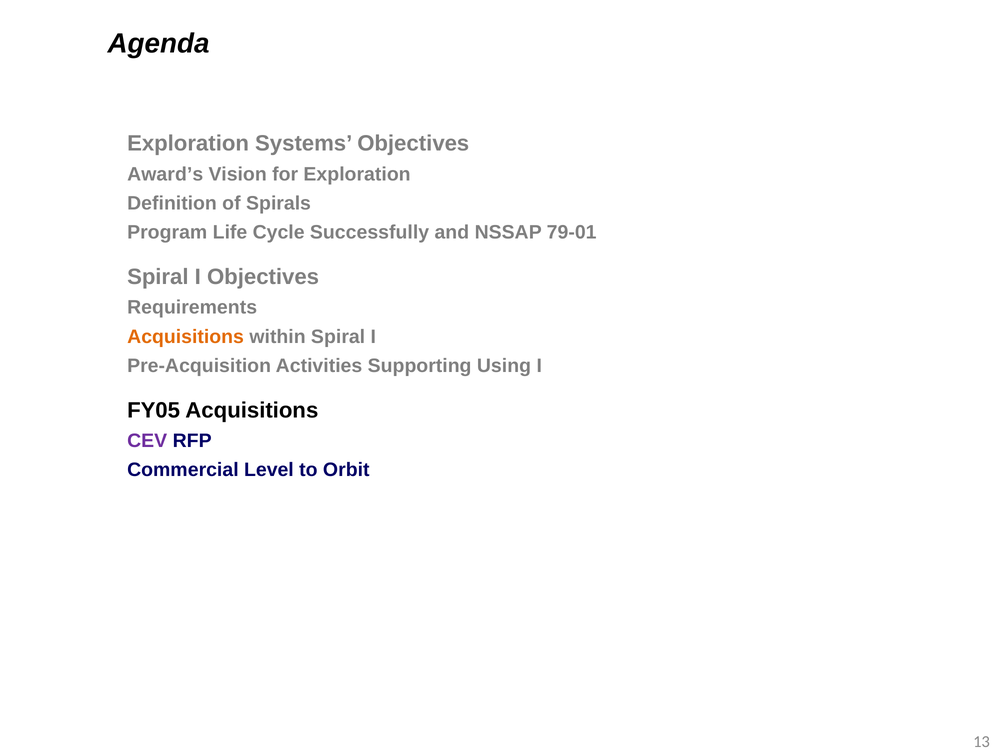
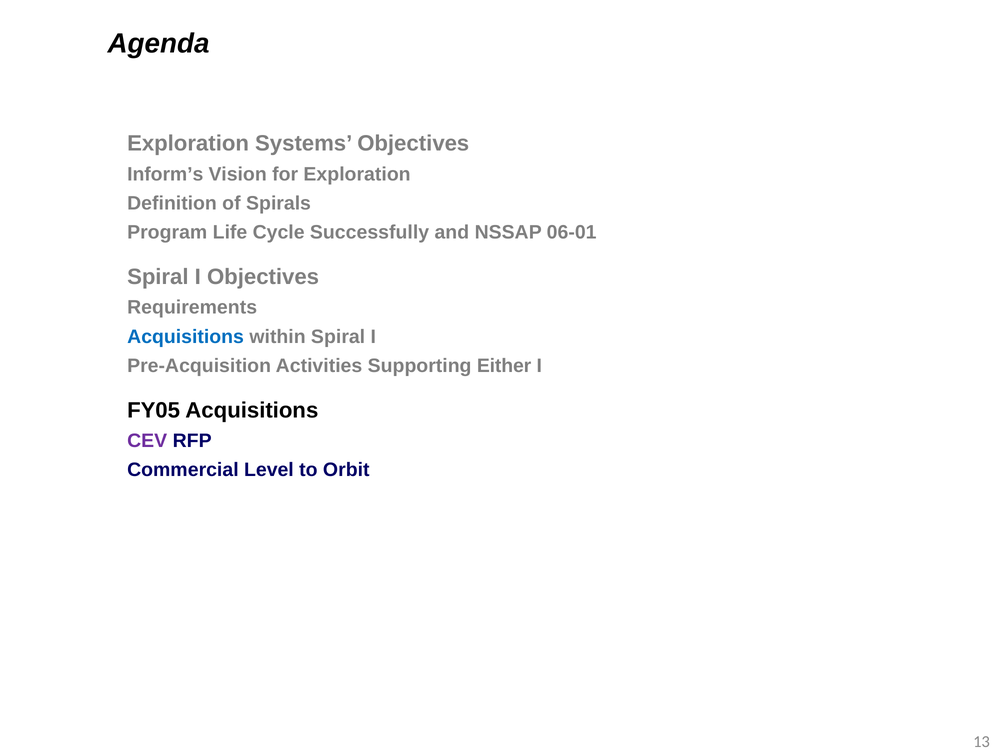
Award’s: Award’s -> Inform’s
79-01: 79-01 -> 06-01
Acquisitions at (186, 337) colour: orange -> blue
Using: Using -> Either
